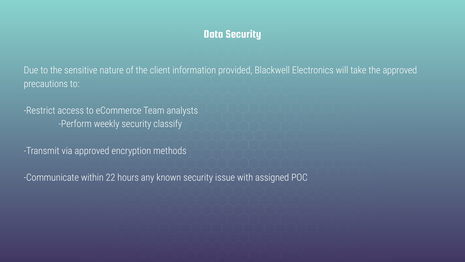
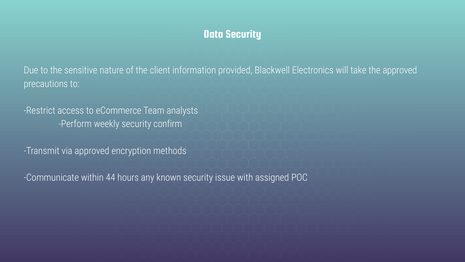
classify: classify -> confirm
22: 22 -> 44
